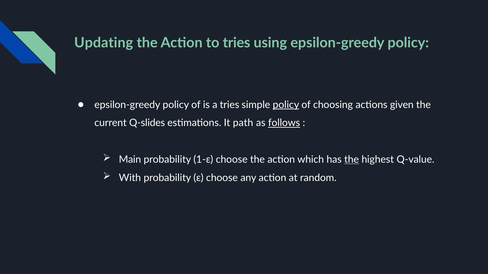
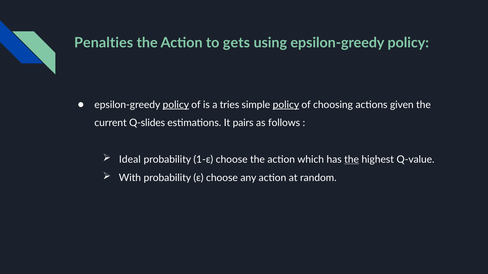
Updating: Updating -> Penalties
to tries: tries -> gets
policy at (176, 105) underline: none -> present
path: path -> pairs
follows underline: present -> none
Main: Main -> Ideal
